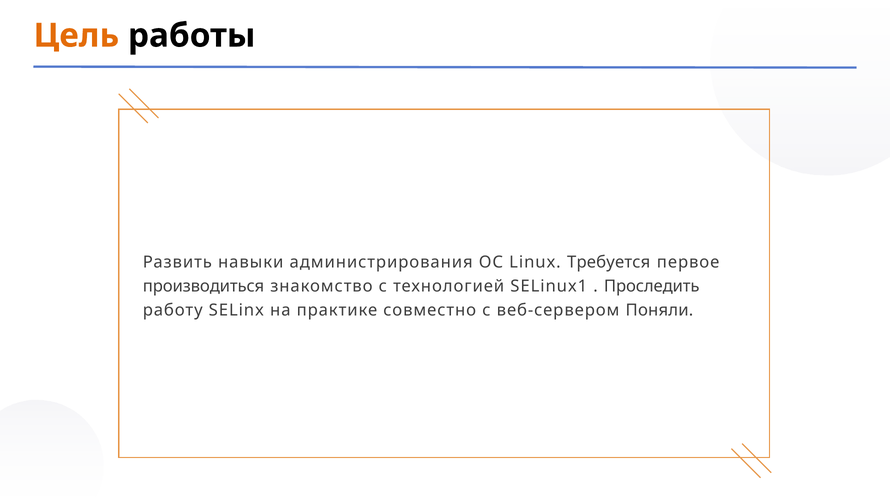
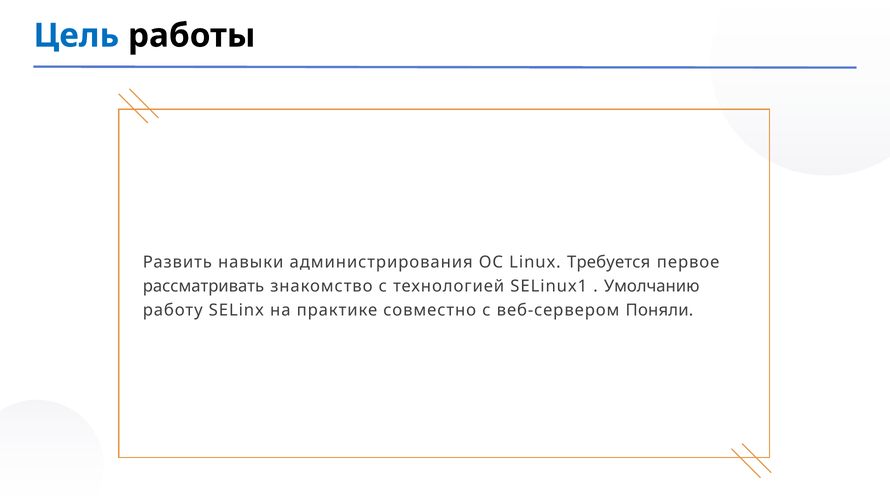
Цель colour: orange -> blue
производиться: производиться -> рассматривать
Проследить: Проследить -> Умолчанию
